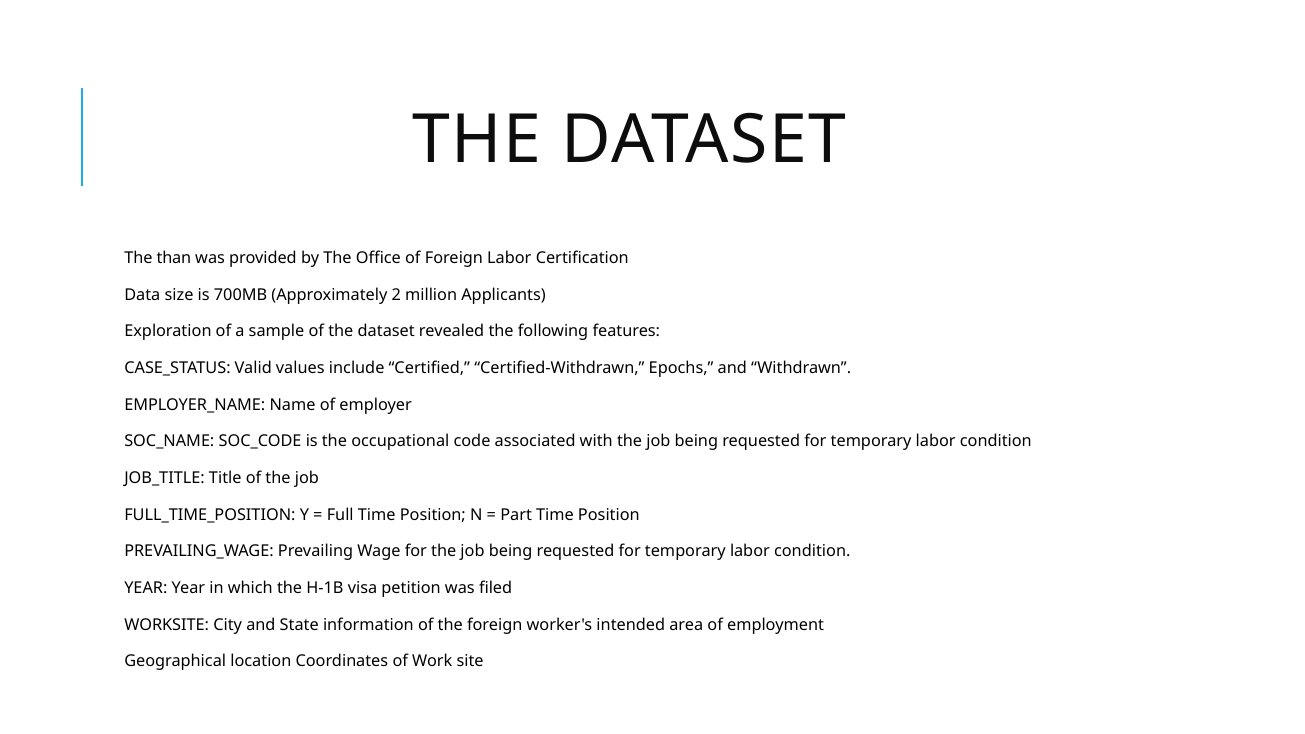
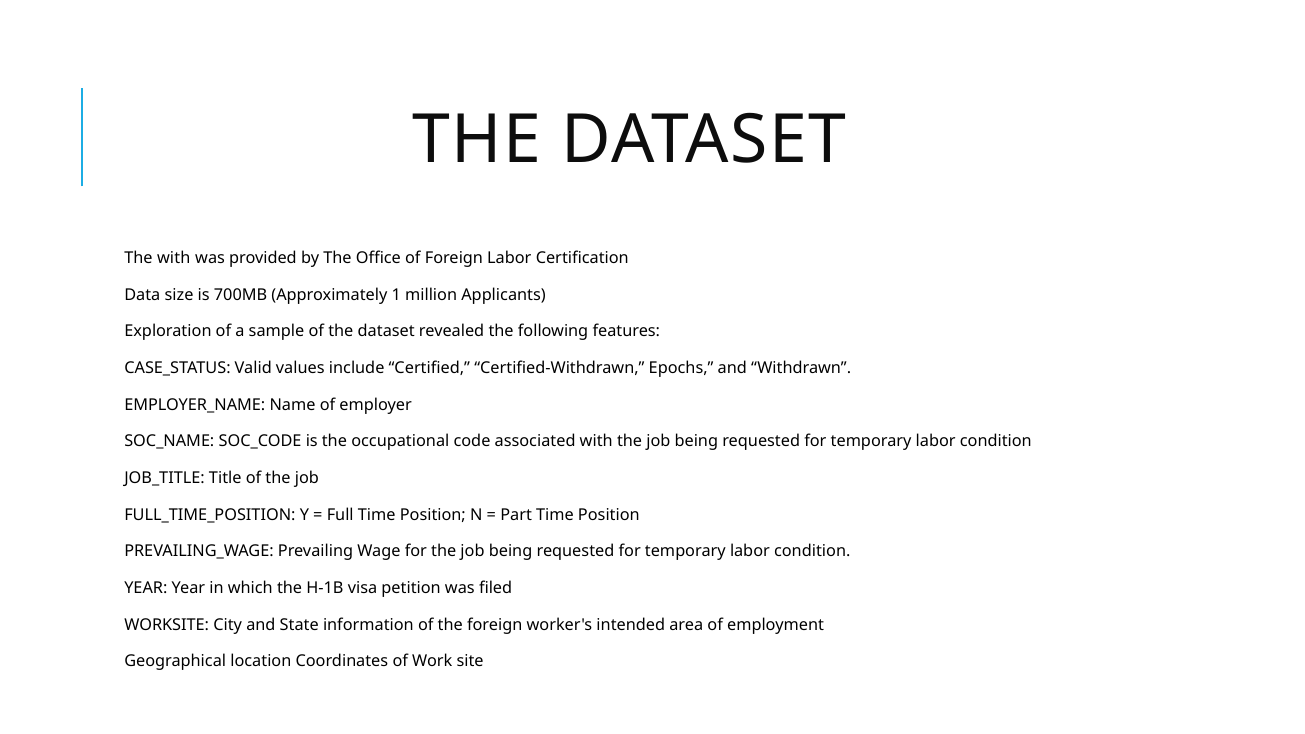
The than: than -> with
2: 2 -> 1
